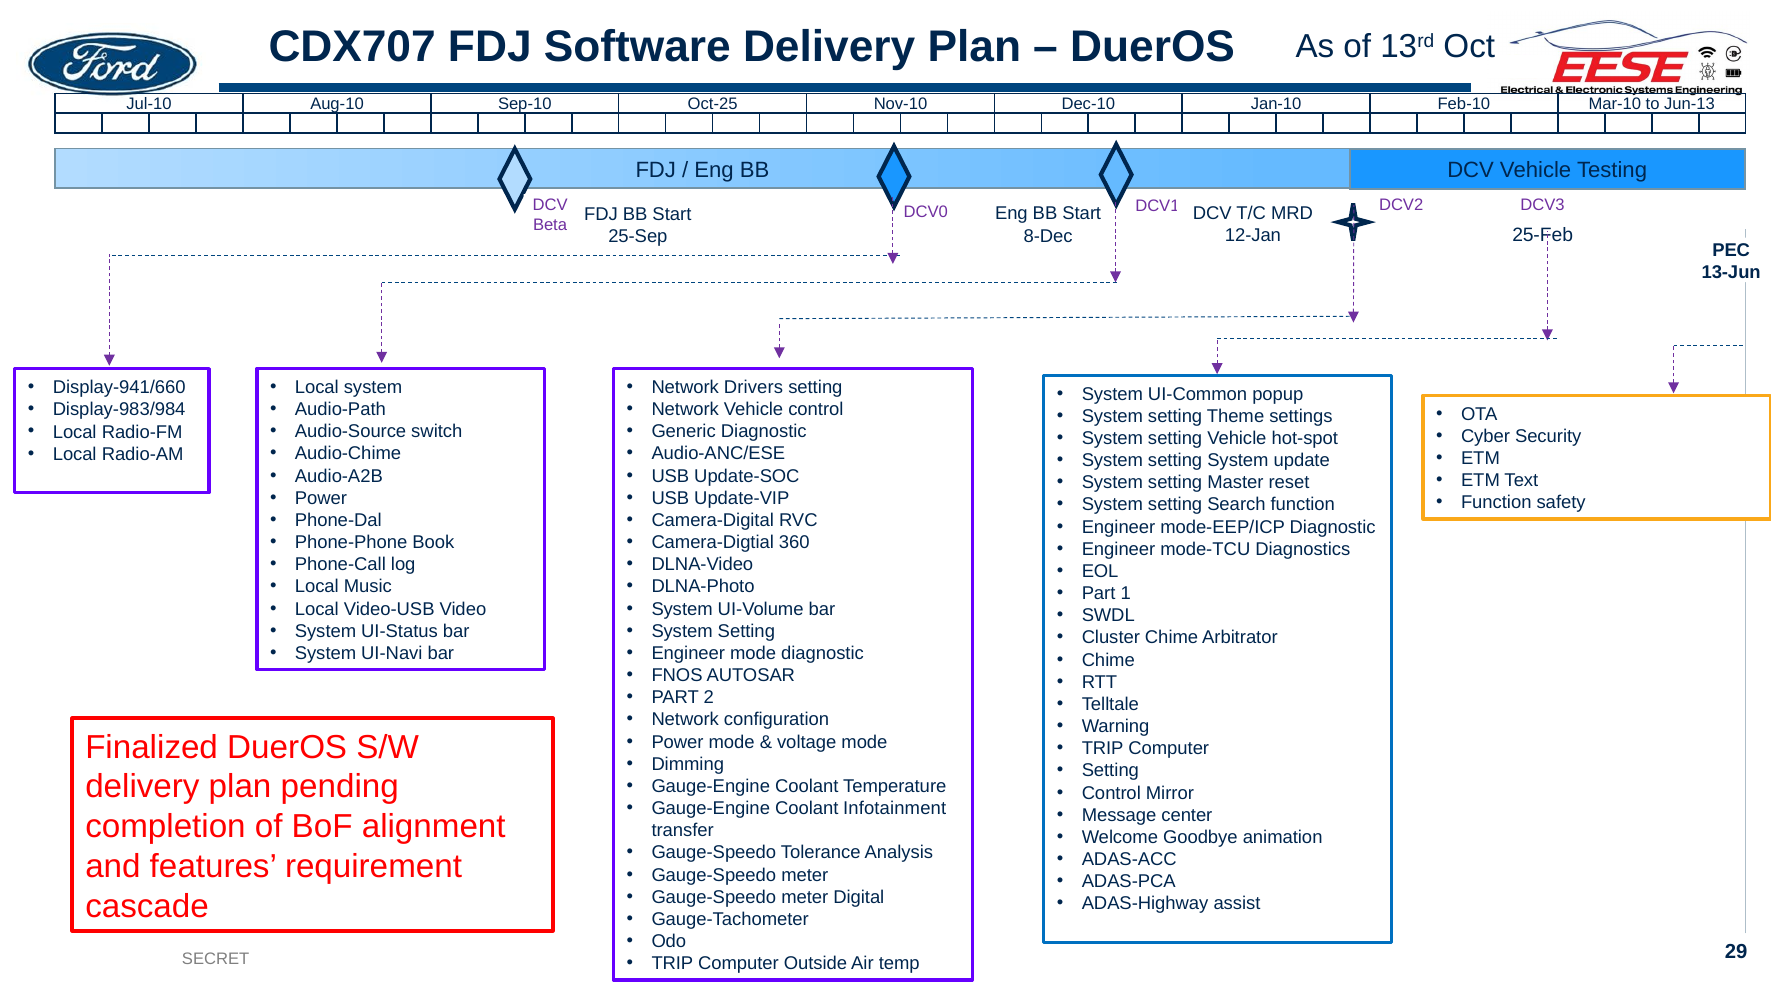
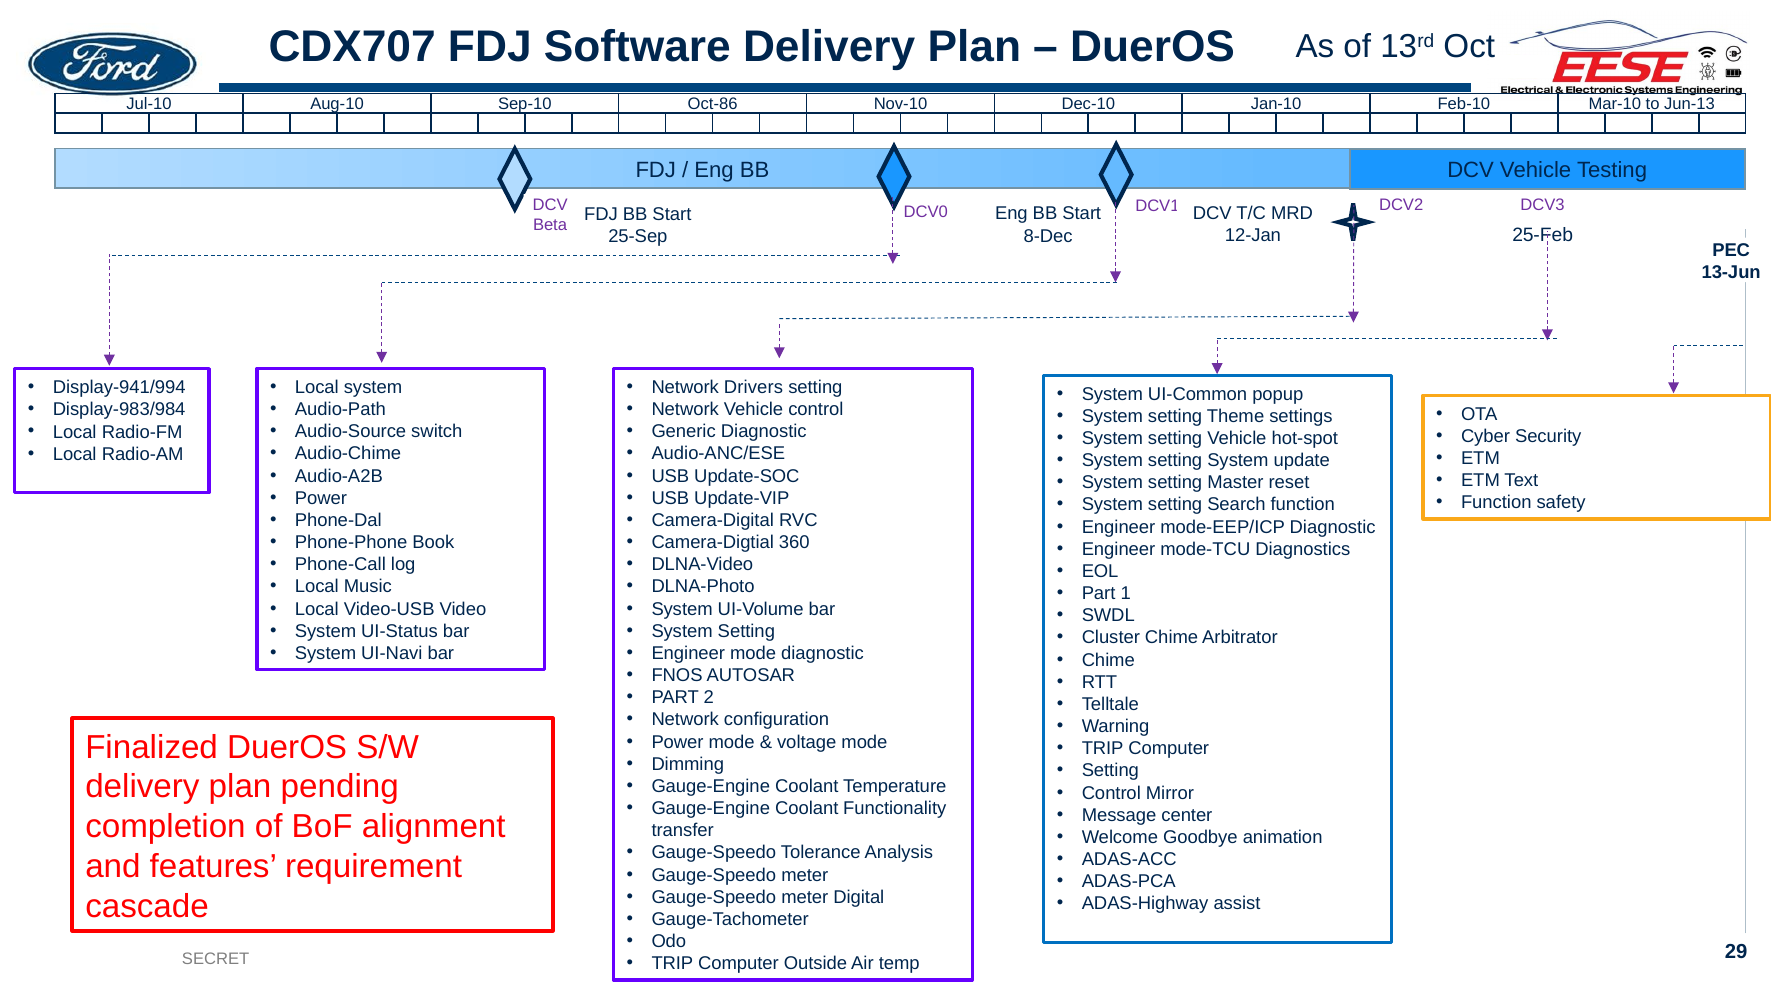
Oct-25: Oct-25 -> Oct-86
Display-941/660: Display-941/660 -> Display-941/994
Infotainment: Infotainment -> Functionality
